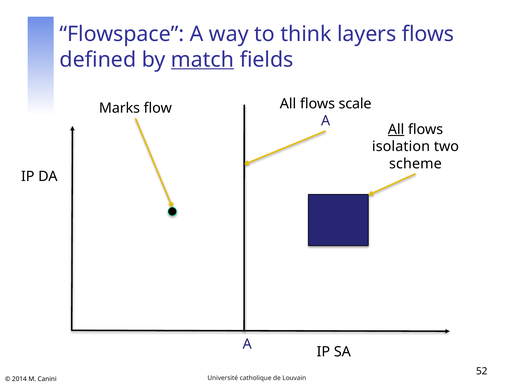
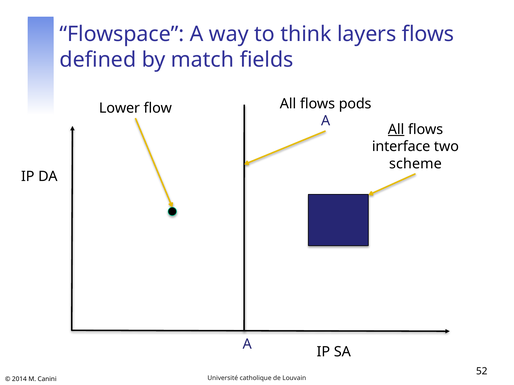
match underline: present -> none
Marks: Marks -> Lower
scale: scale -> pods
isolation: isolation -> interface
